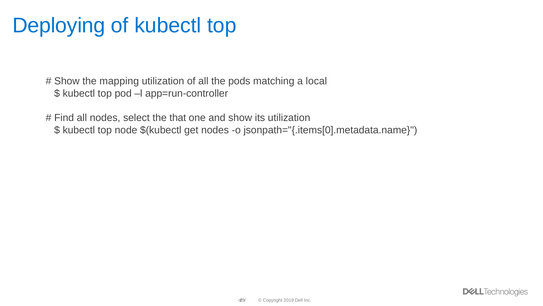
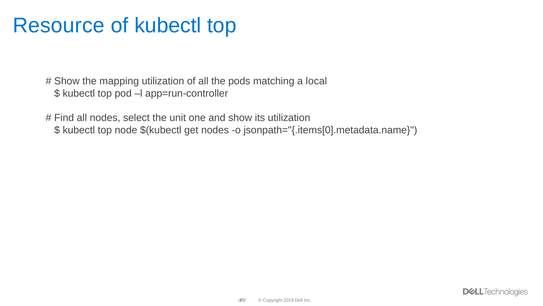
Deploying: Deploying -> Resource
that: that -> unit
